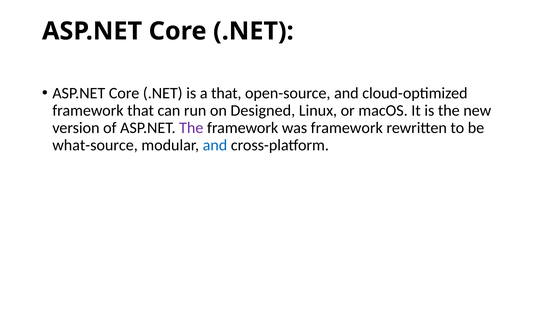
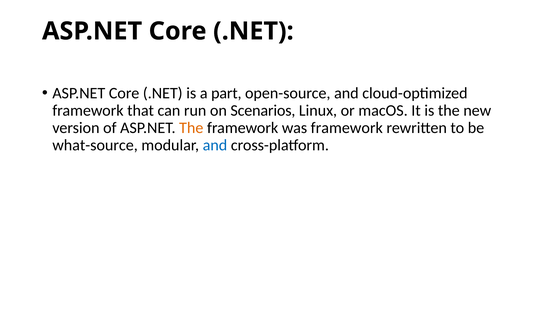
a that: that -> part
Designed: Designed -> Scenarios
The at (191, 128) colour: purple -> orange
